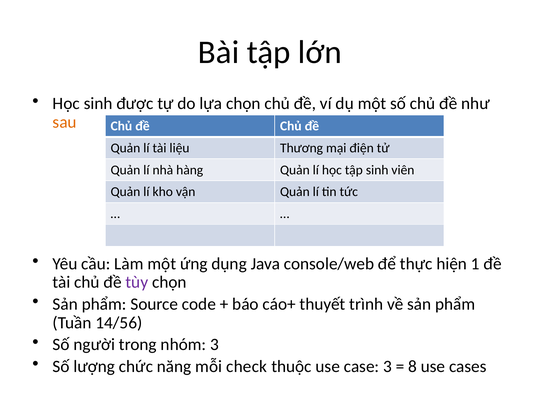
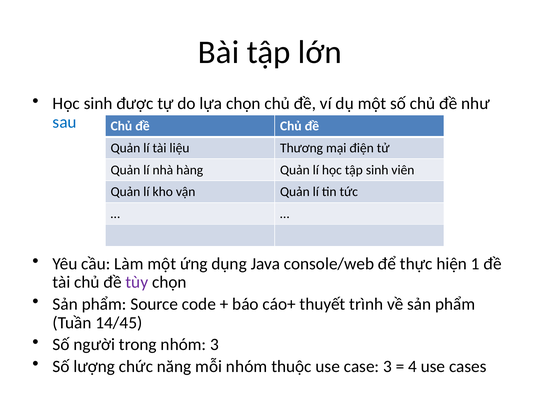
sau colour: orange -> blue
14/56: 14/56 -> 14/45
mỗi check: check -> nhóm
8: 8 -> 4
